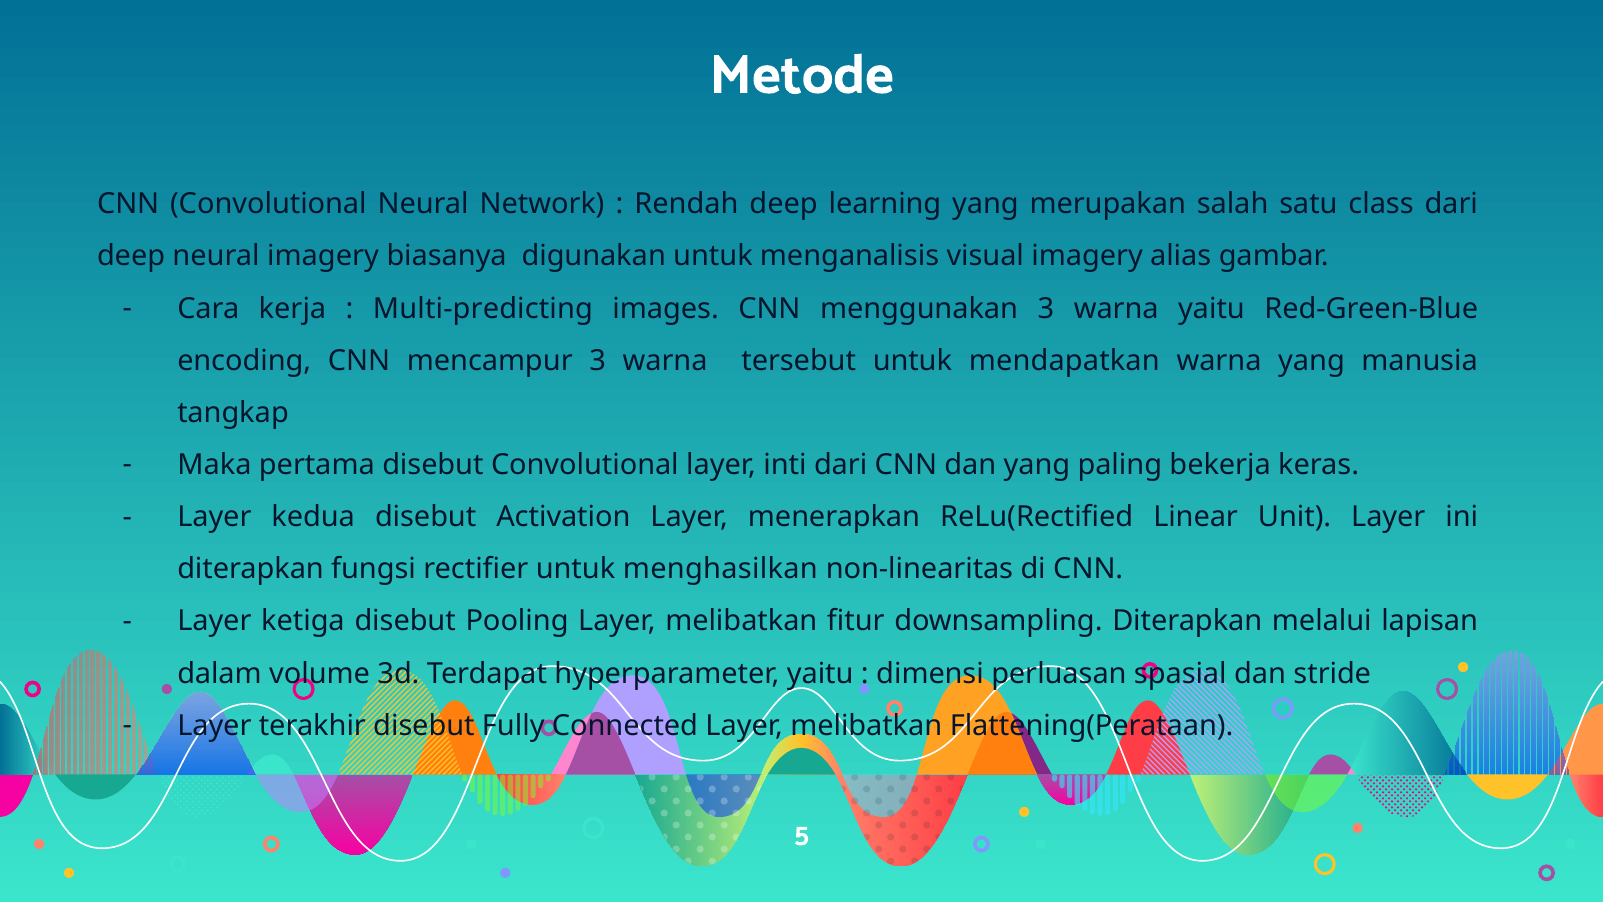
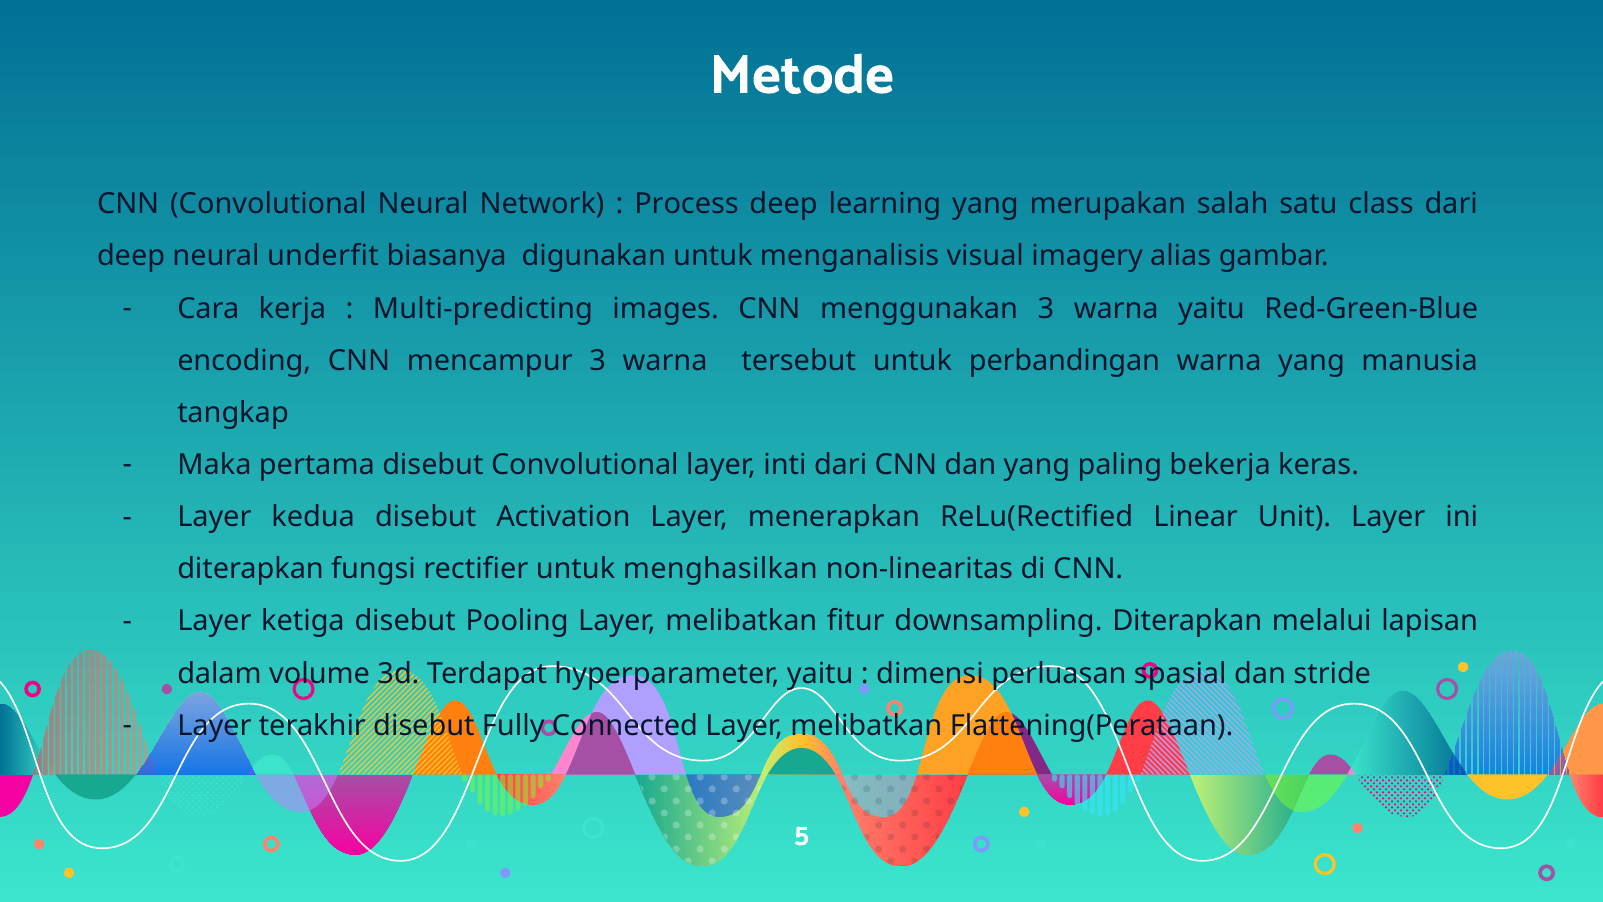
Rendah: Rendah -> Process
neural imagery: imagery -> underfit
mendapatkan: mendapatkan -> perbandingan
